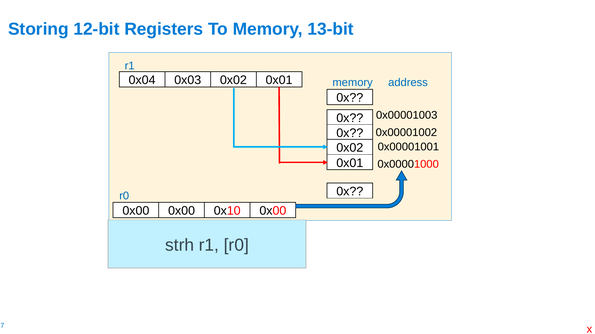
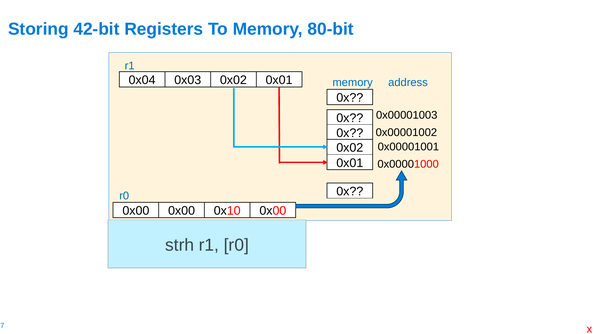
12-bit: 12-bit -> 42-bit
13-bit: 13-bit -> 80-bit
